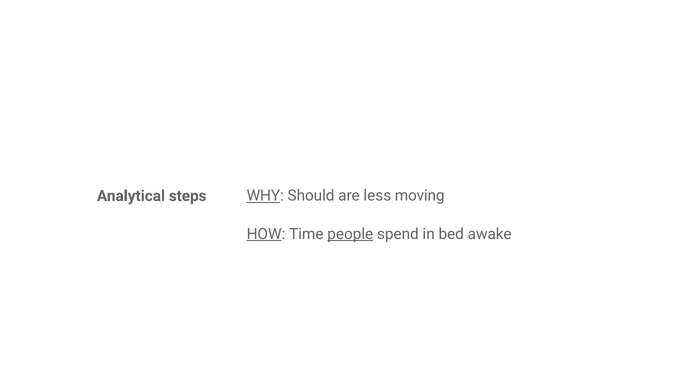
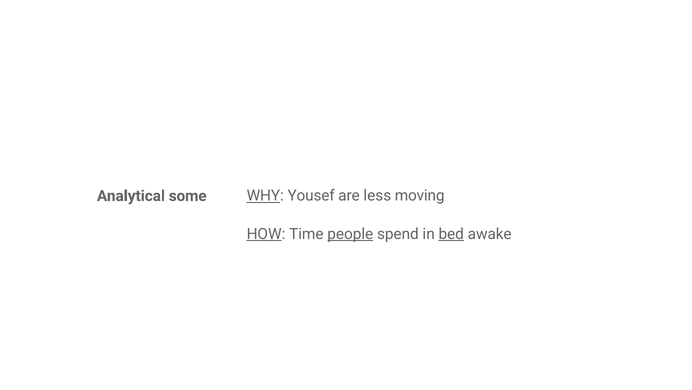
steps: steps -> some
Should: Should -> Yousef
bed underline: none -> present
